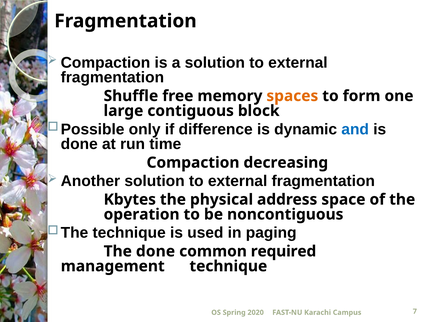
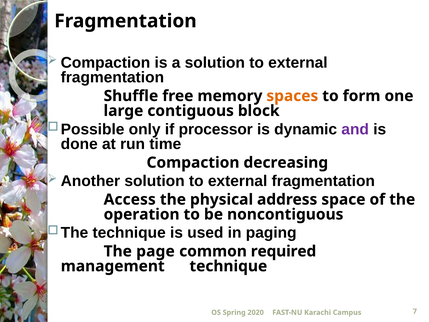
difference: difference -> processor
and colour: blue -> purple
Kbytes: Kbytes -> Access
The done: done -> page
